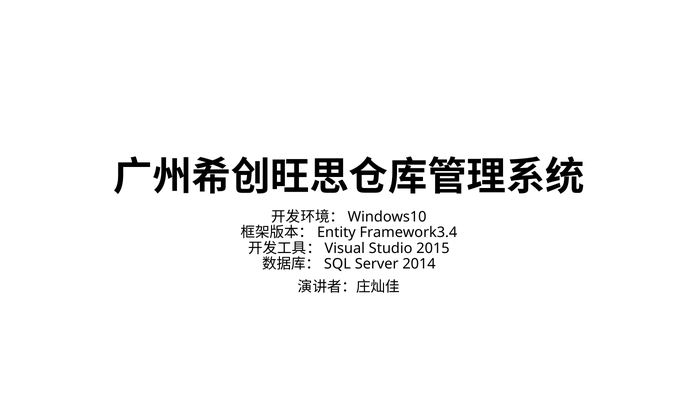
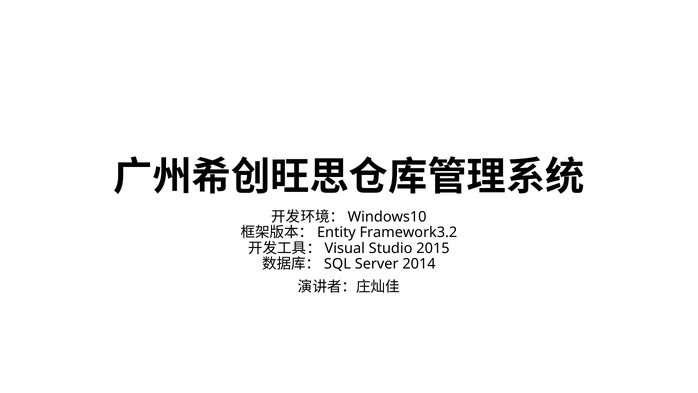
Framework3.4: Framework3.4 -> Framework3.2
